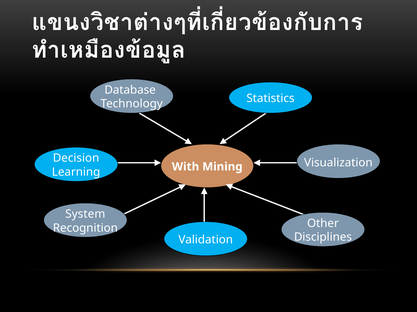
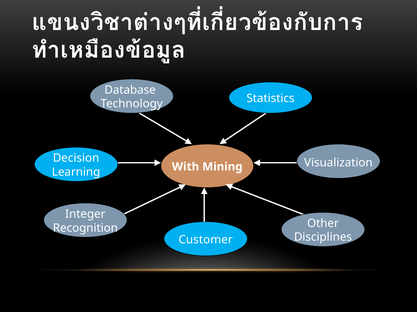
System: System -> Integer
Validation: Validation -> Customer
